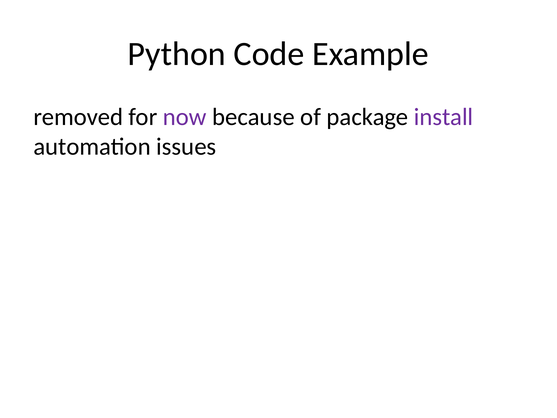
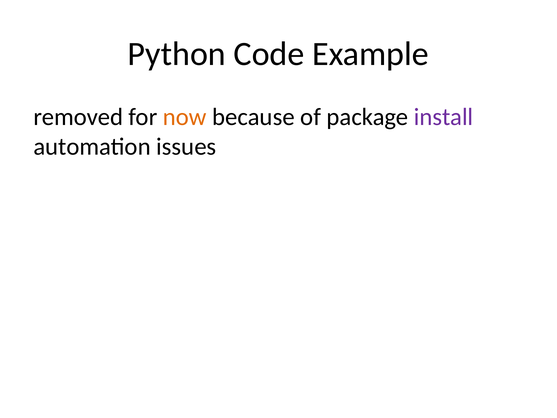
now colour: purple -> orange
